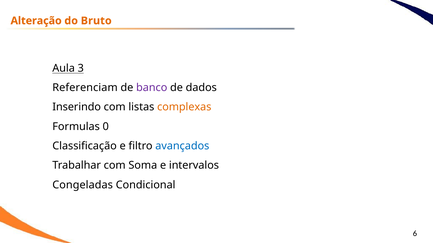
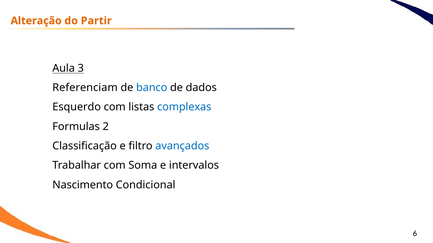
Bruto: Bruto -> Partir
banco colour: purple -> blue
Inserindo: Inserindo -> Esquerdo
complexas colour: orange -> blue
0: 0 -> 2
Congeladas: Congeladas -> Nascimento
